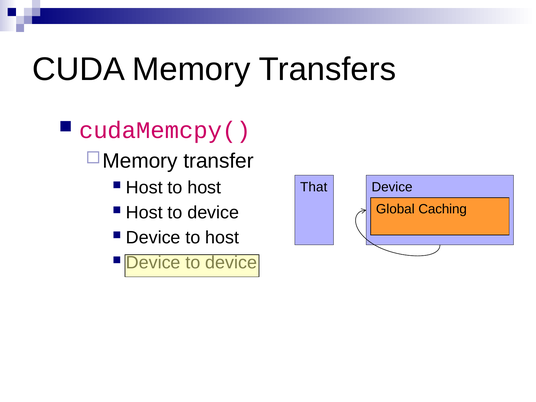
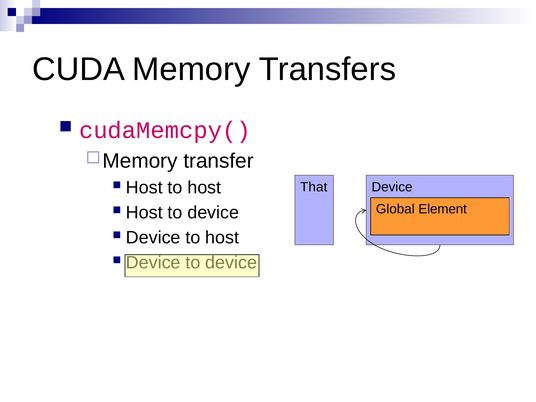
Caching: Caching -> Element
